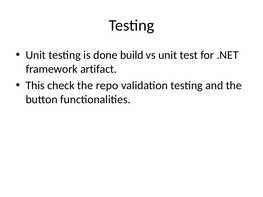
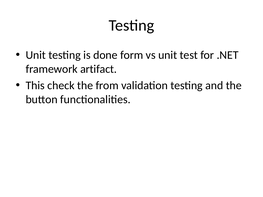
build: build -> form
repo: repo -> from
